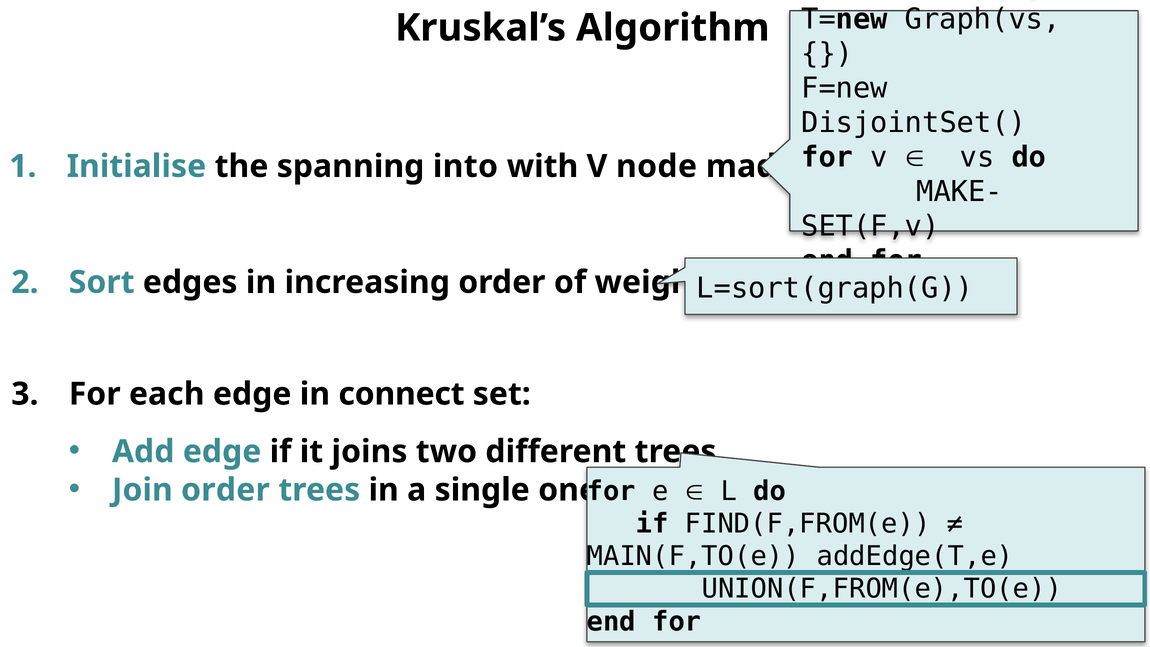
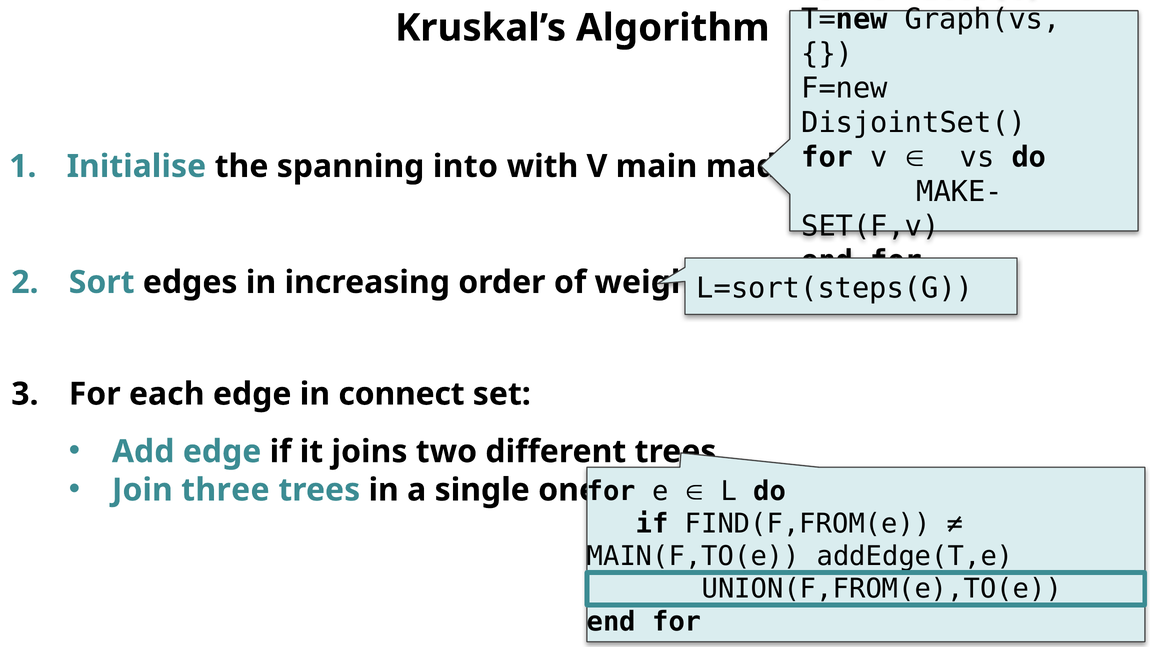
node: node -> main
L=sort(graph(G: L=sort(graph(G -> L=sort(steps(G
Join order: order -> three
